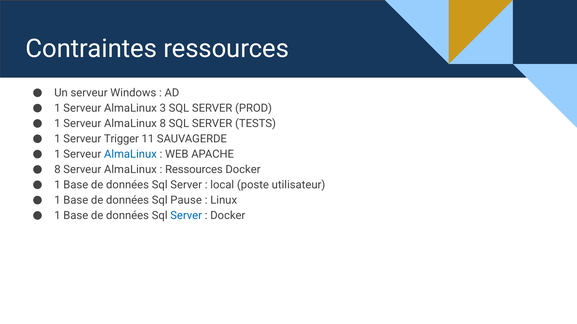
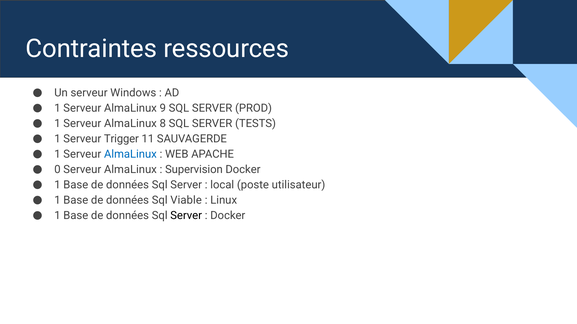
3: 3 -> 9
8 at (57, 170): 8 -> 0
Ressources at (194, 170): Ressources -> Supervision
Pause: Pause -> Viable
Server at (186, 216) colour: blue -> black
